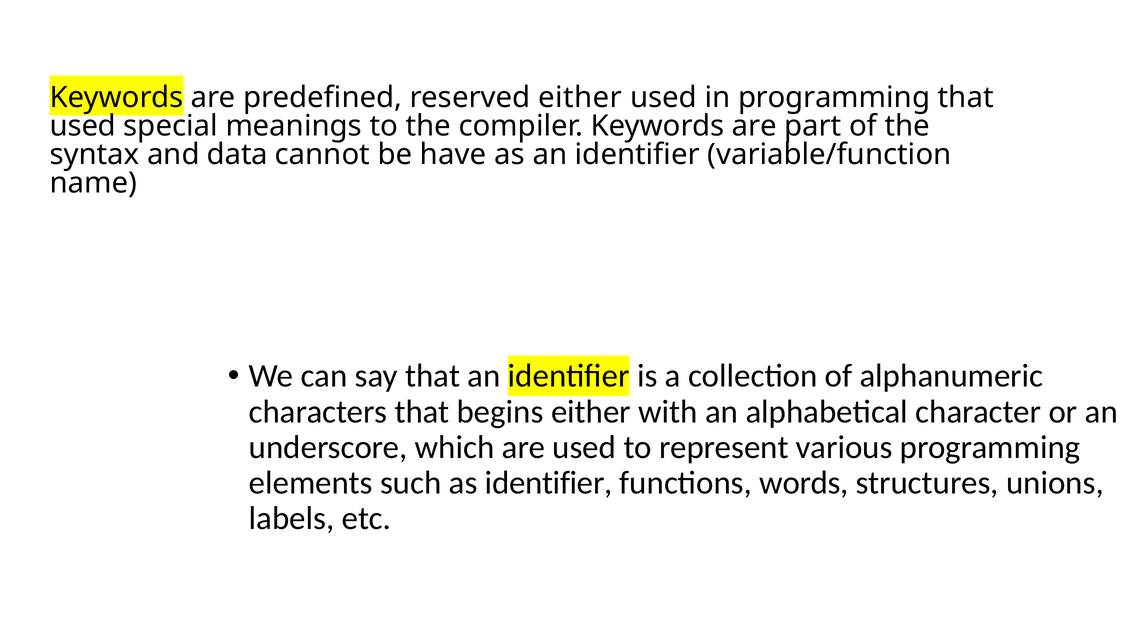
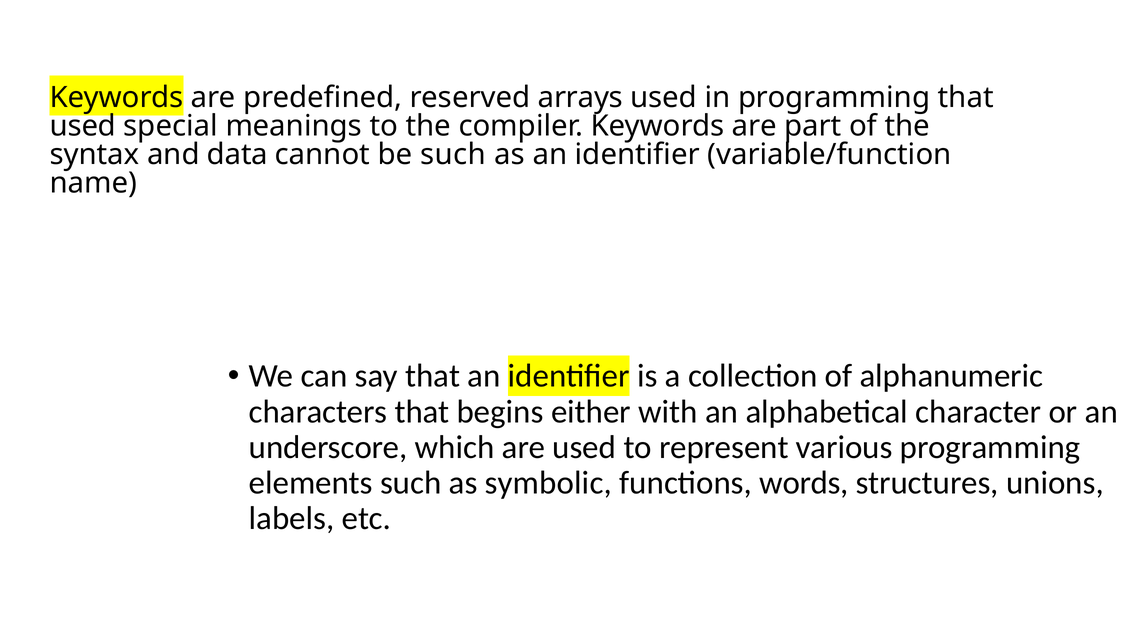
reserved either: either -> arrays
be have: have -> such
as identifier: identifier -> symbolic
